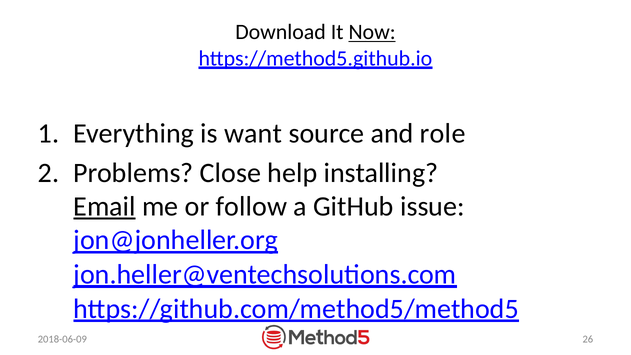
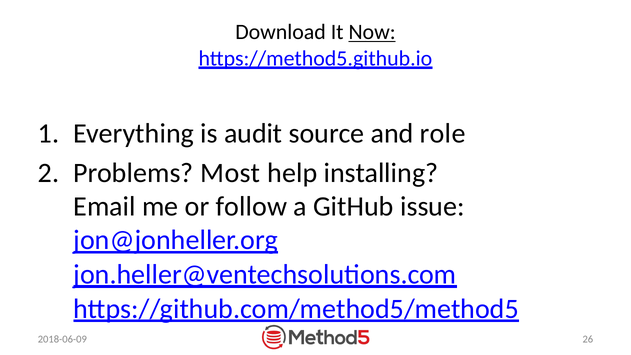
want: want -> audit
Close: Close -> Most
Email underline: present -> none
